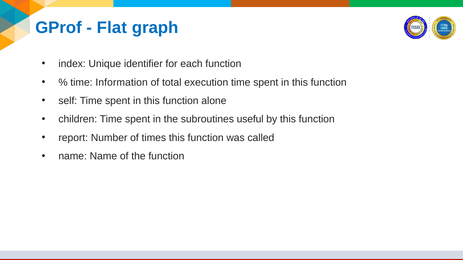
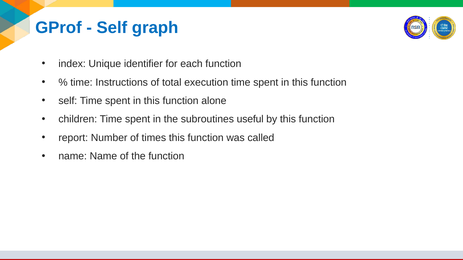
Flat at (112, 28): Flat -> Self
Information: Information -> Instructions
